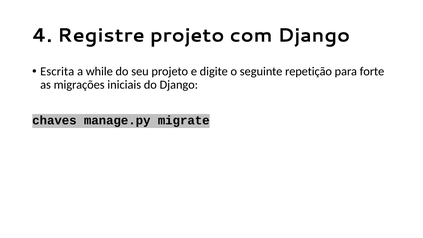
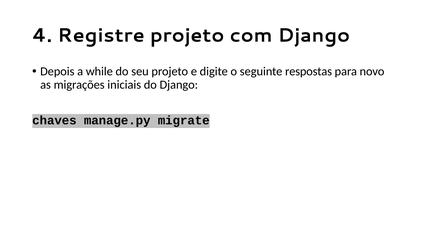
Escrita: Escrita -> Depois
repetição: repetição -> respostas
forte: forte -> novo
